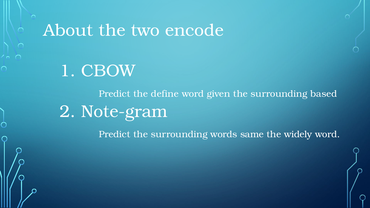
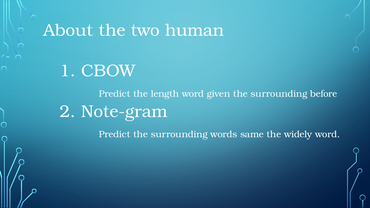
encode: encode -> human
define: define -> length
based: based -> before
